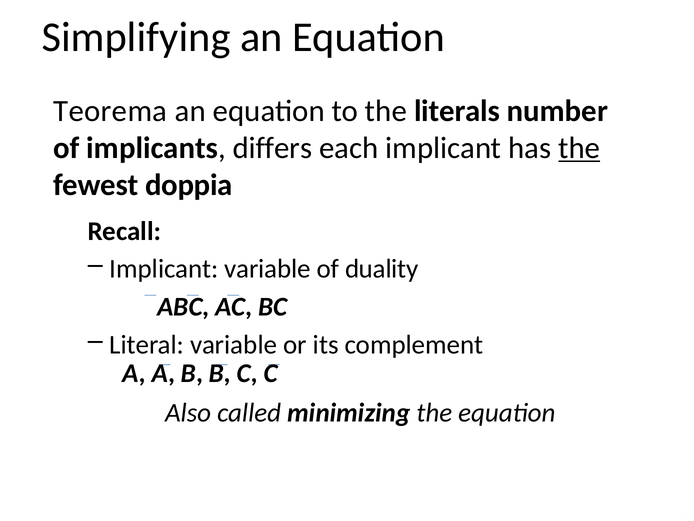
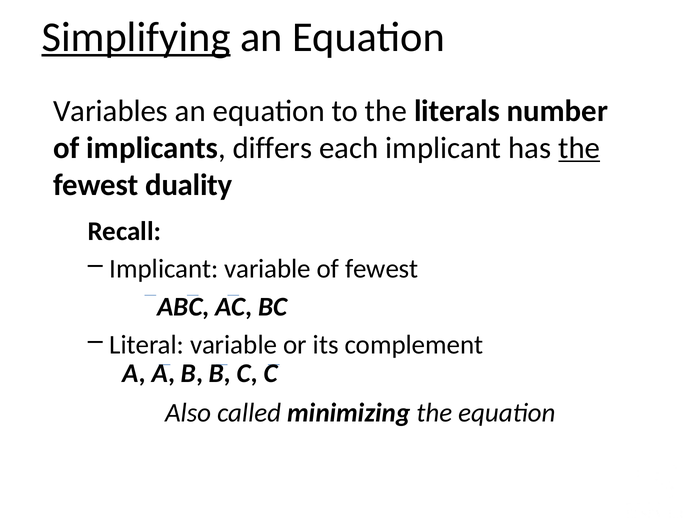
Simplifying underline: none -> present
Teorema: Teorema -> Variables
doppia: doppia -> duality
of duality: duality -> fewest
